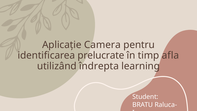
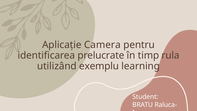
afla: afla -> rula
îndrepta: îndrepta -> exemplu
